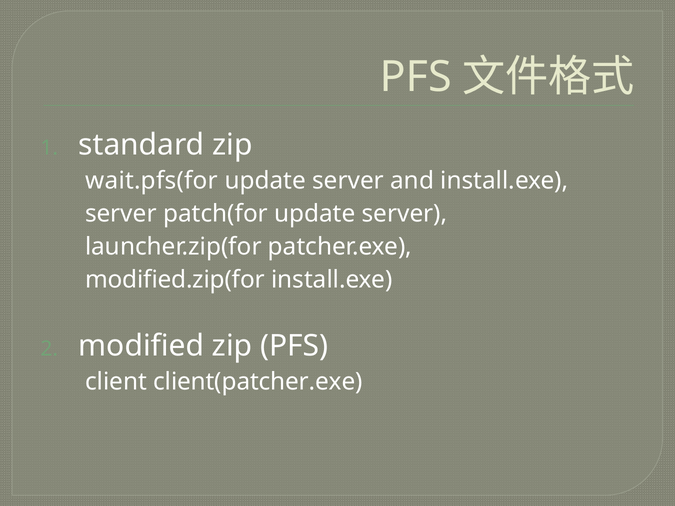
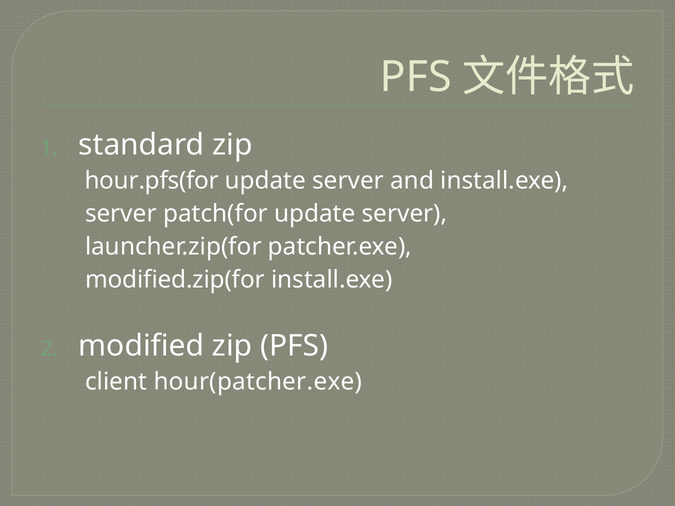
wait.pfs(for: wait.pfs(for -> hour.pfs(for
client(patcher.exe: client(patcher.exe -> hour(patcher.exe
